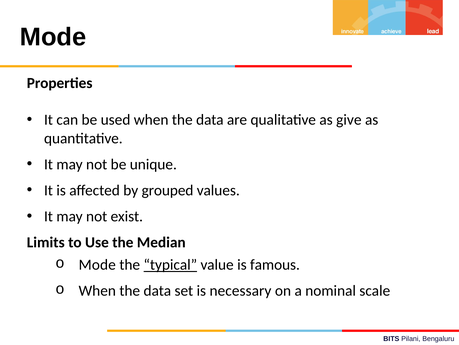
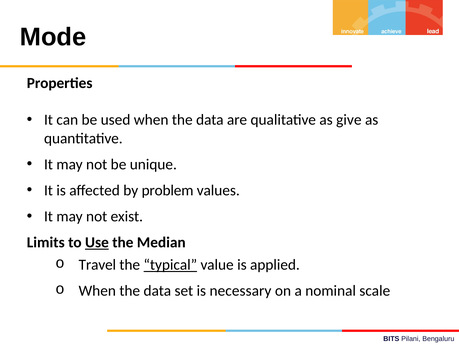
grouped: grouped -> problem
Use underline: none -> present
Mode at (97, 264): Mode -> Travel
famous: famous -> applied
